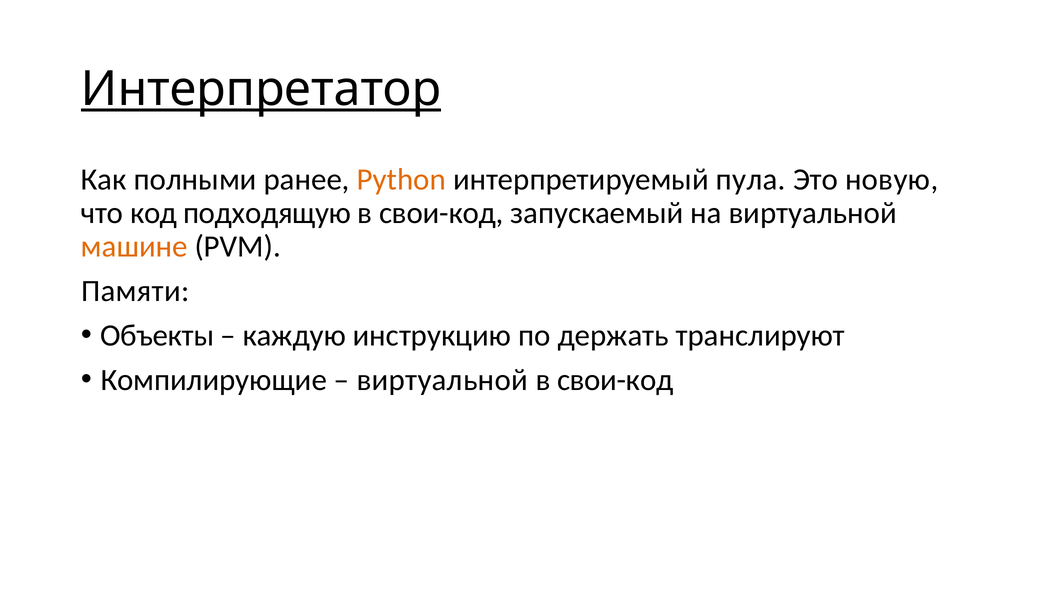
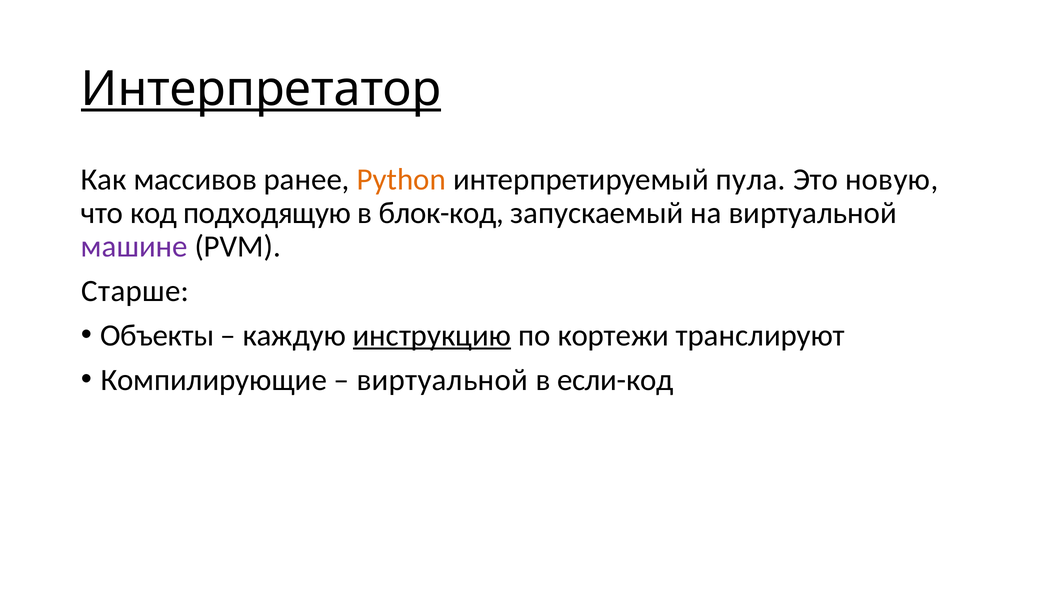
полными: полными -> массивов
свои-код at (441, 213): свои-код -> блок-код
машине colour: orange -> purple
Памяти: Памяти -> Старше
инструкцию underline: none -> present
держать: держать -> кортежи
свои-код at (615, 380): свои-код -> если-код
